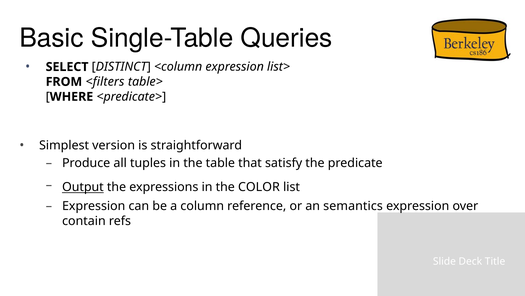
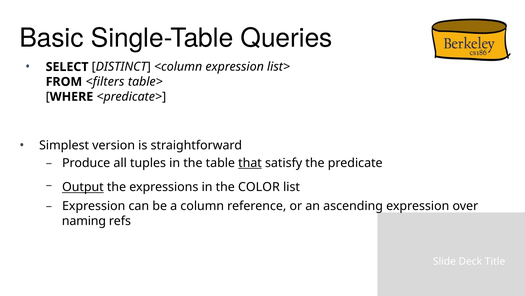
that underline: none -> present
semantics: semantics -> ascending
contain: contain -> naming
